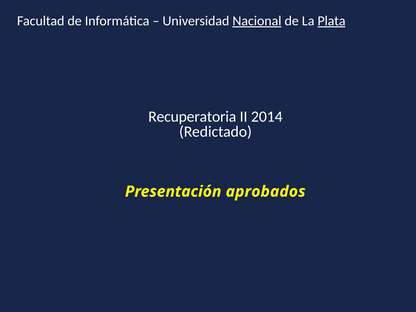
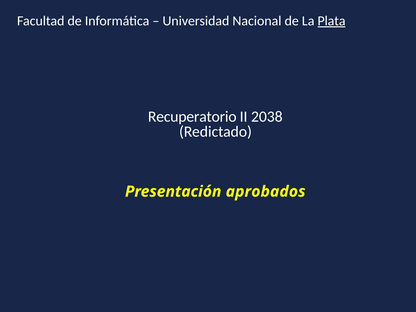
Nacional underline: present -> none
Recuperatoria: Recuperatoria -> Recuperatorio
2014: 2014 -> 2038
